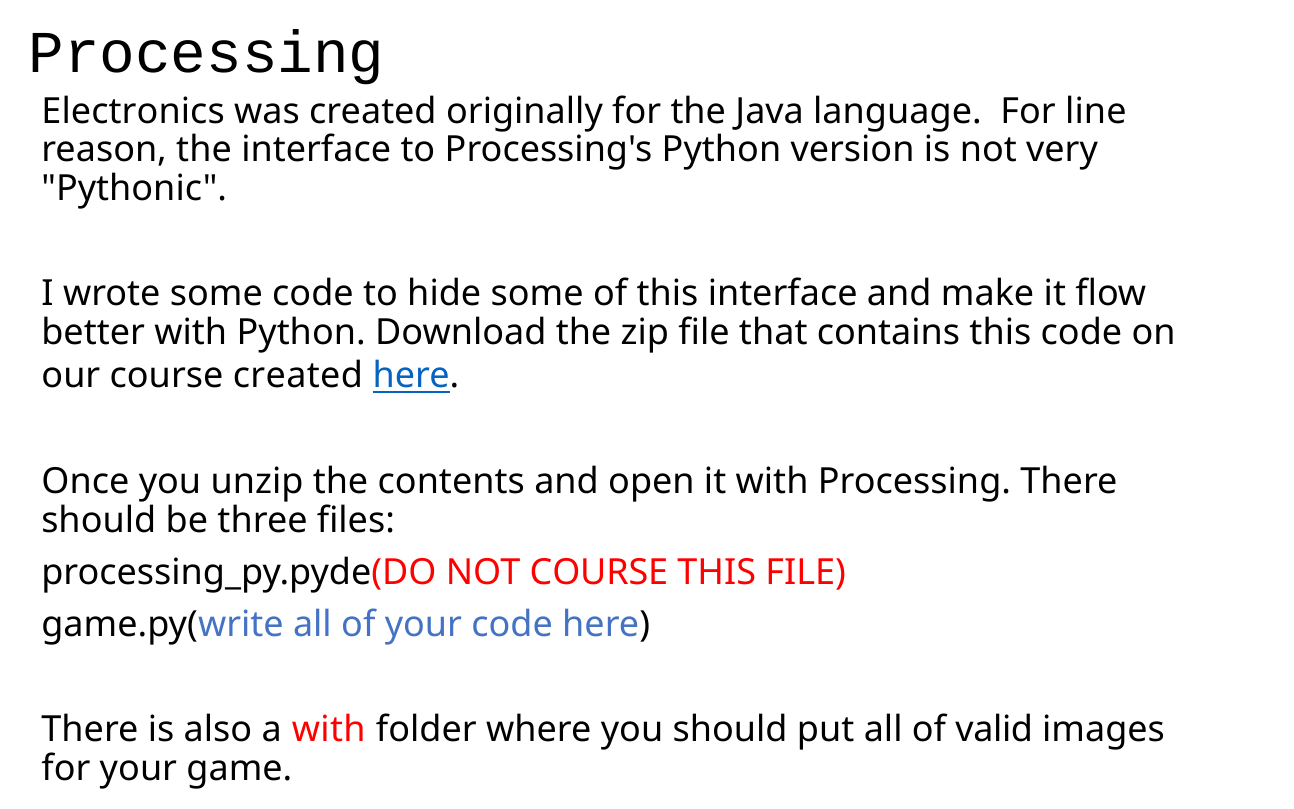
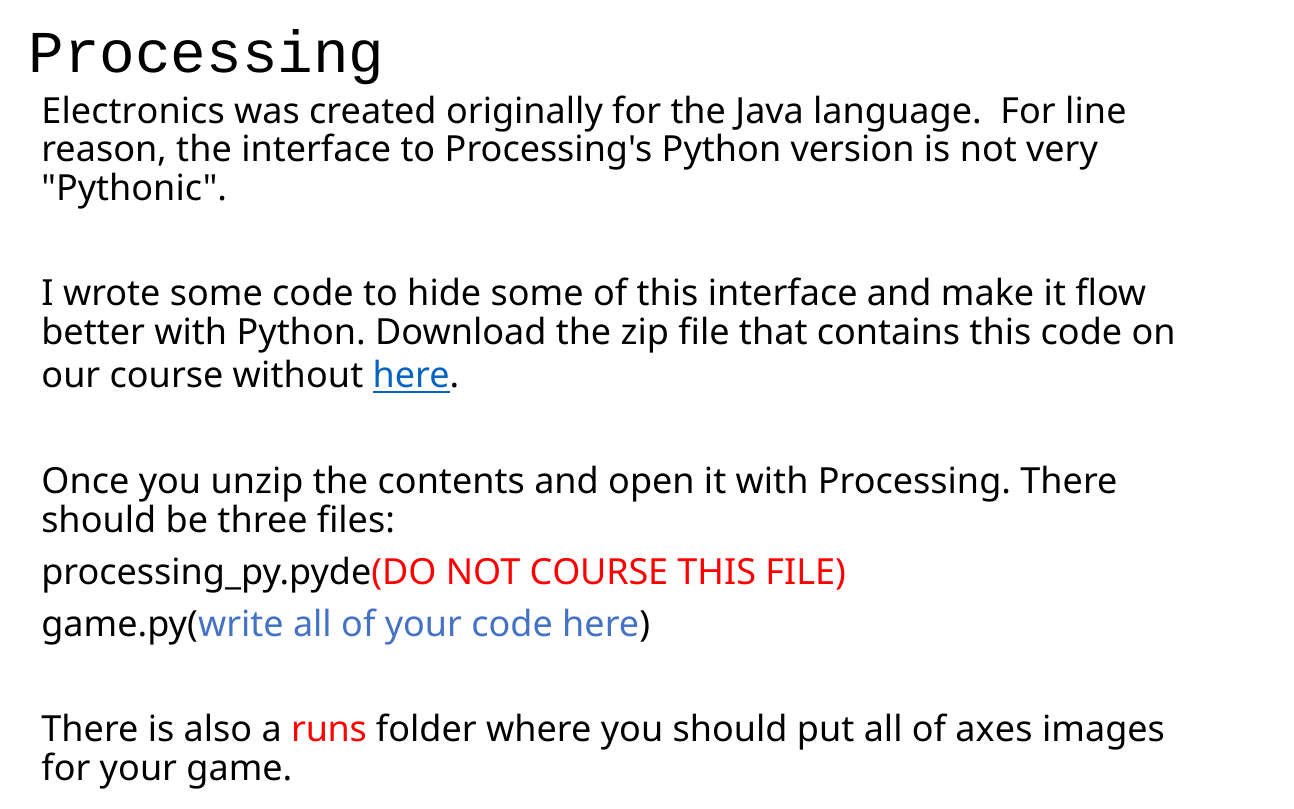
course created: created -> without
a with: with -> runs
valid: valid -> axes
